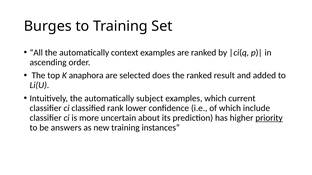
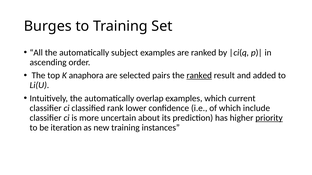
context: context -> subject
does: does -> pairs
ranked at (199, 76) underline: none -> present
subject: subject -> overlap
answers: answers -> iteration
